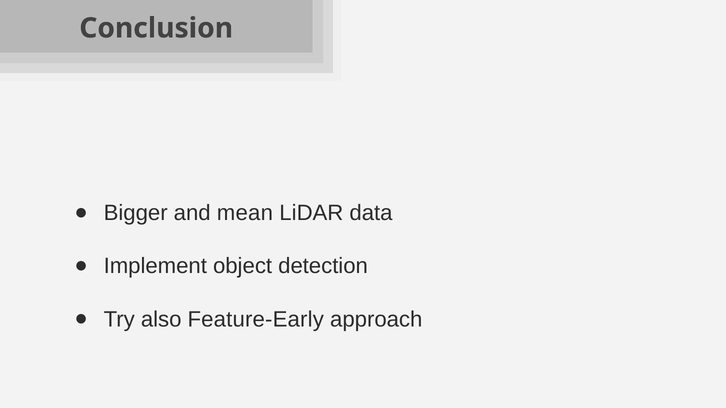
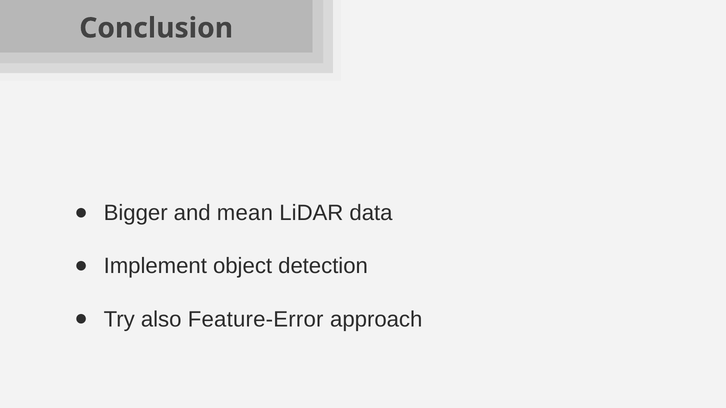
Feature-Early: Feature-Early -> Feature-Error
